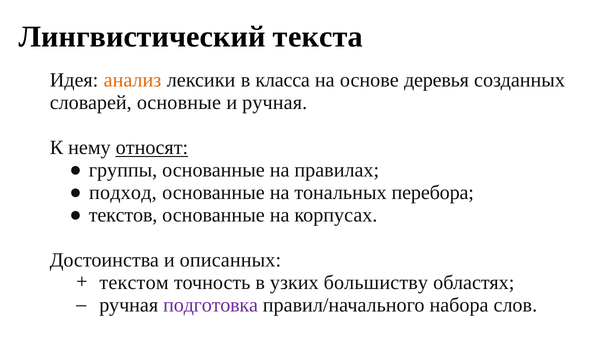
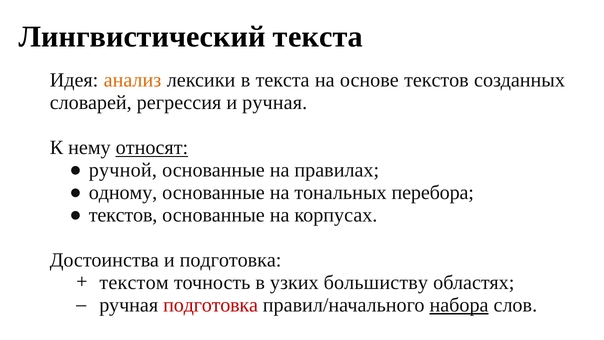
в класса: класса -> текста
основе деревья: деревья -> текстов
основные: основные -> регрессия
группы: группы -> ручной
подход: подход -> одному
и описанных: описанных -> подготовка
подготовка at (211, 305) colour: purple -> red
набора underline: none -> present
